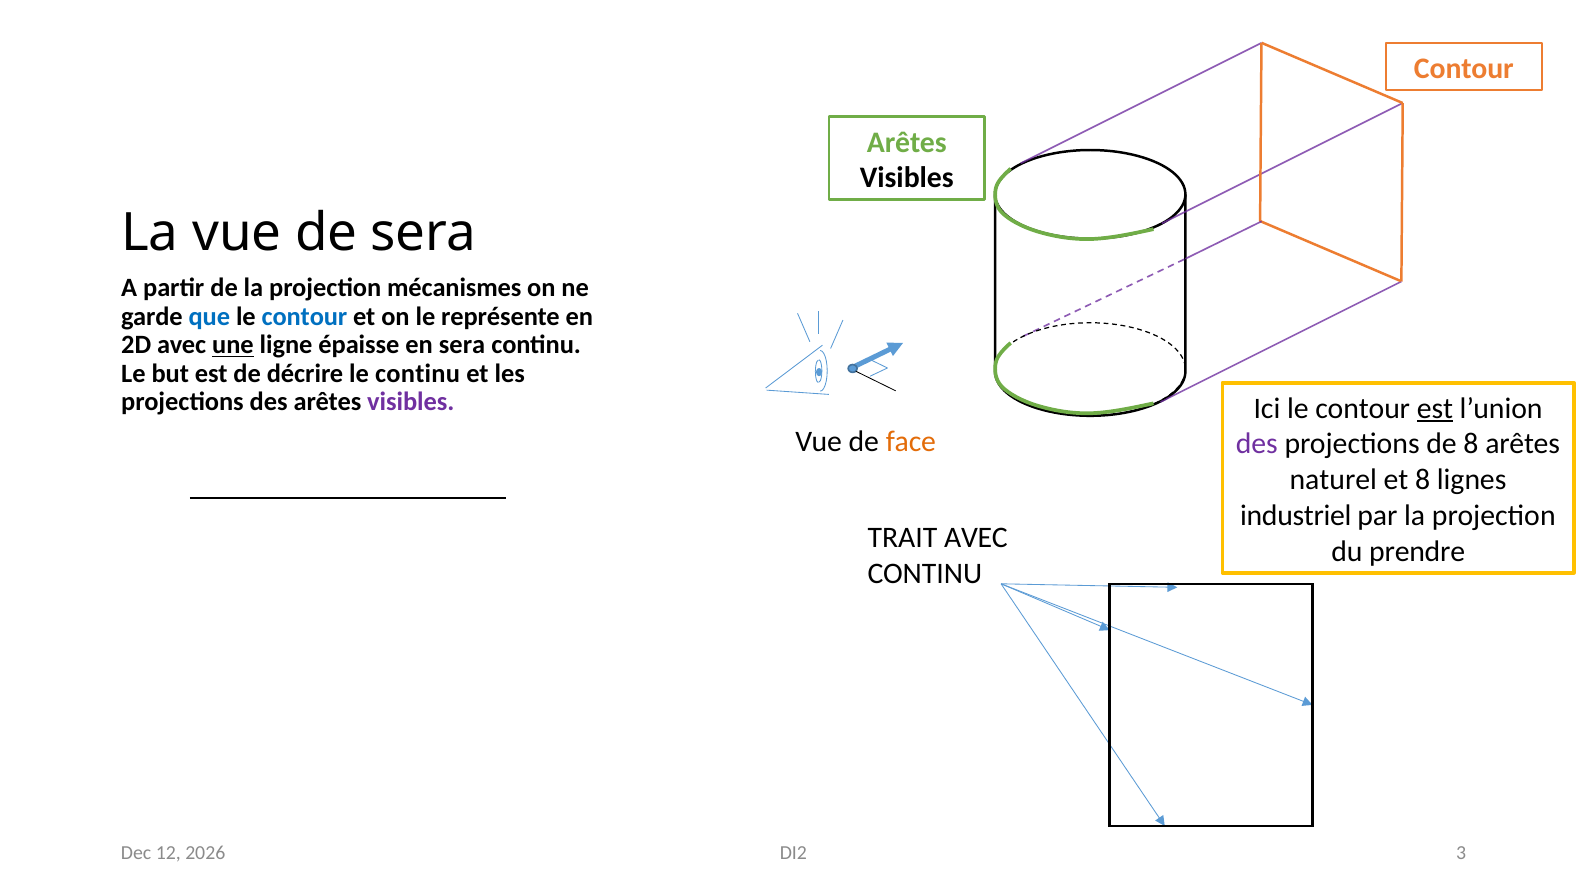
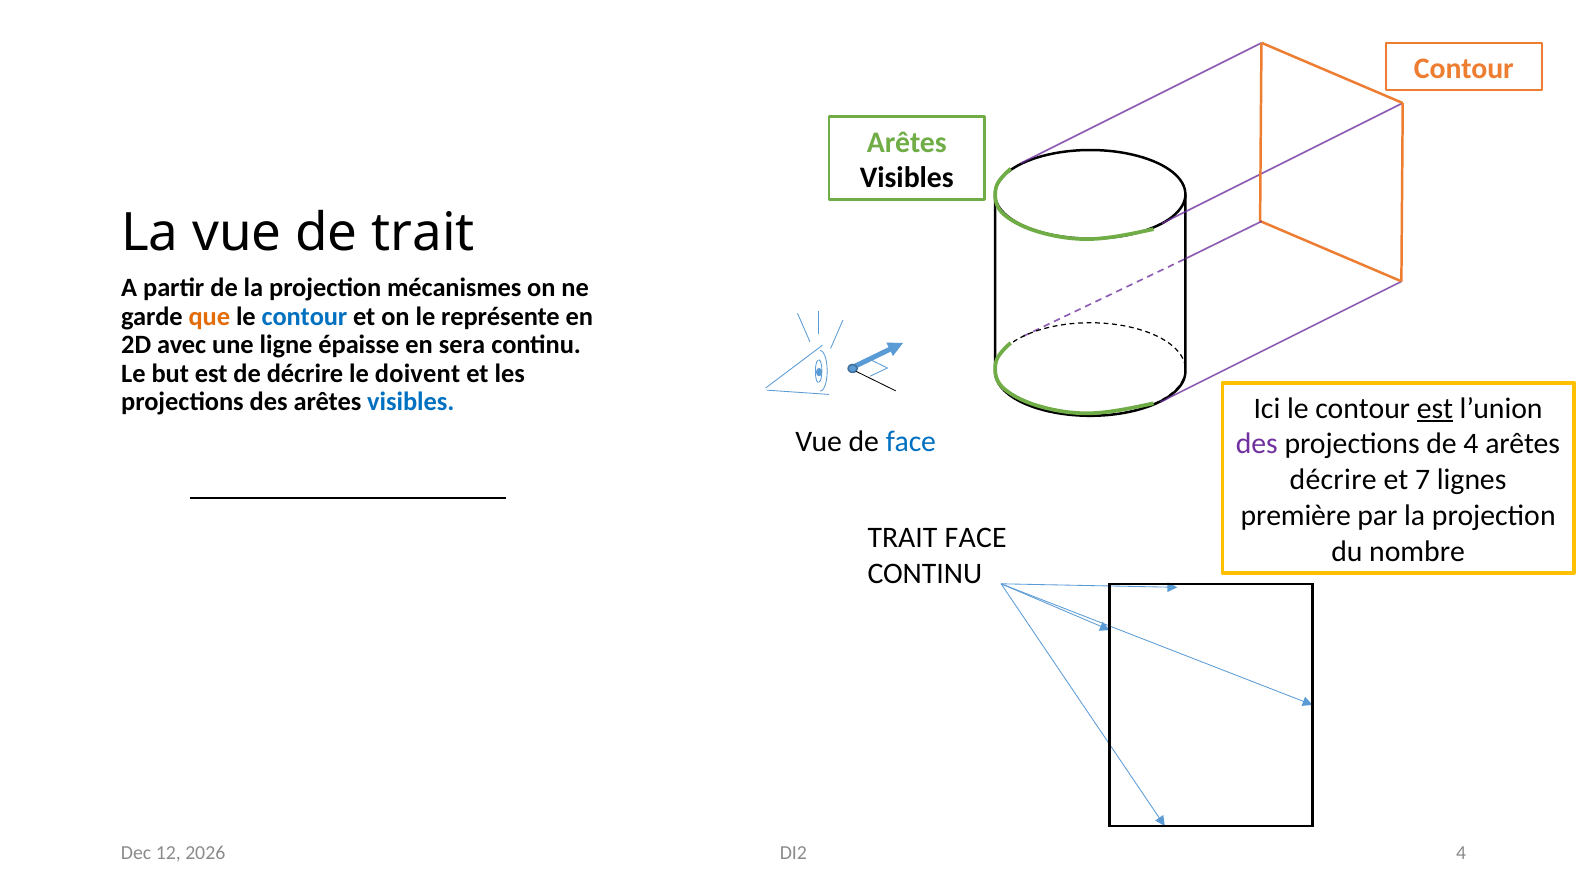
de sera: sera -> trait
que colour: blue -> orange
une underline: present -> none
le continu: continu -> doivent
visibles at (411, 402) colour: purple -> blue
face at (911, 441) colour: orange -> blue
de 8: 8 -> 4
naturel at (1333, 480): naturel -> décrire
et 8: 8 -> 7
industriel: industriel -> première
TRAIT AVEC: AVEC -> FACE
prendre: prendre -> nombre
DI2 3: 3 -> 4
